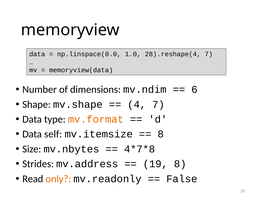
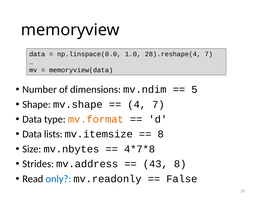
6: 6 -> 5
self: self -> lists
19: 19 -> 43
only colour: orange -> blue
